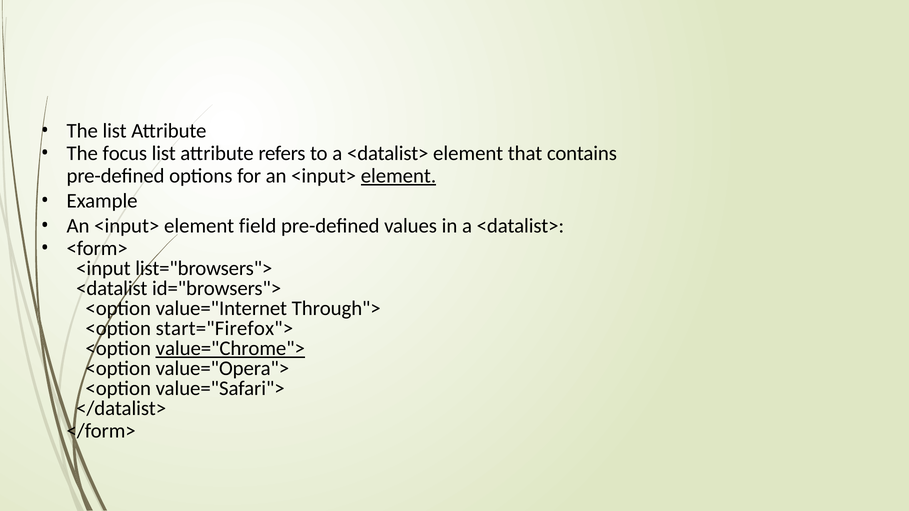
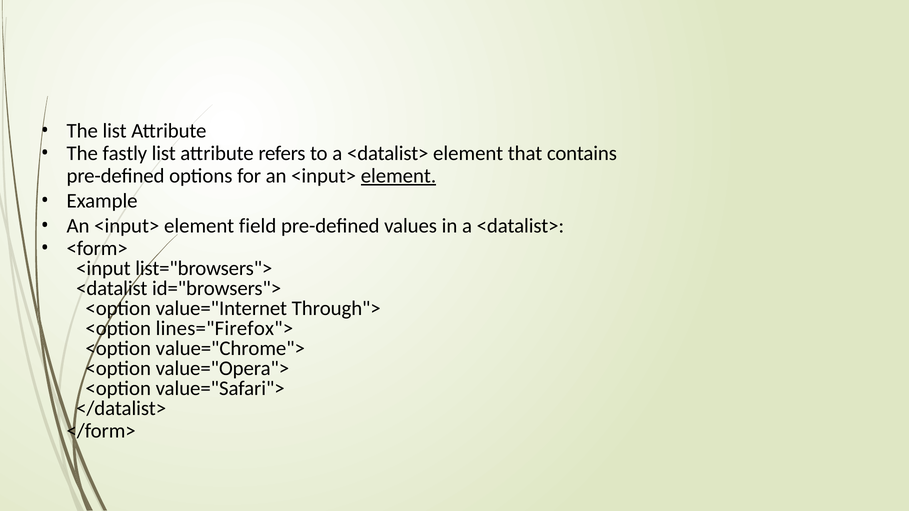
focus: focus -> fastly
start="Firefox">: start="Firefox"> -> lines="Firefox">
value="Chrome"> underline: present -> none
